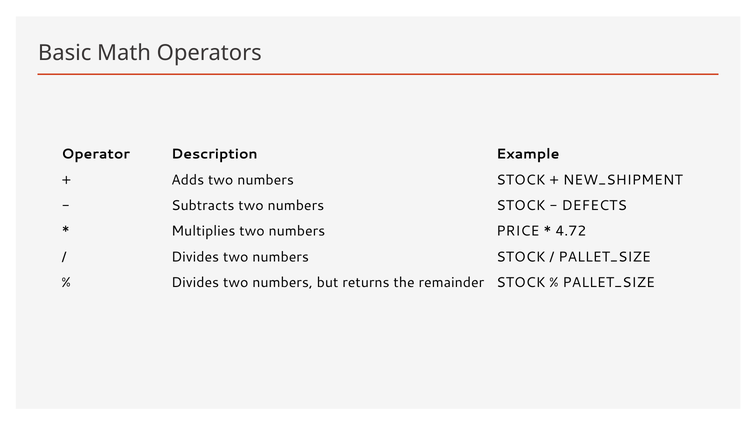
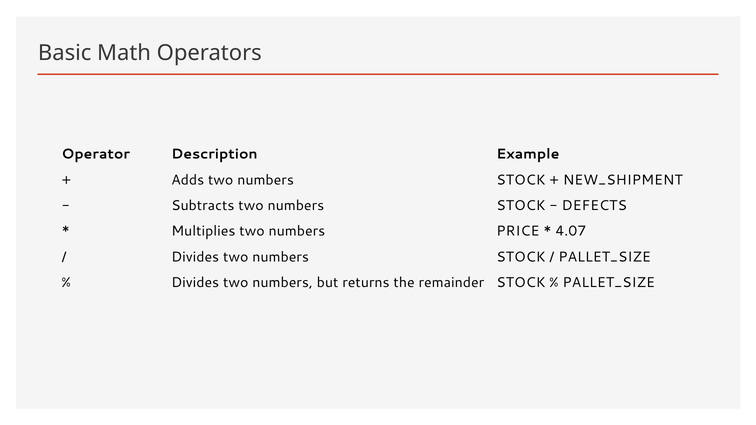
4.72: 4.72 -> 4.07
